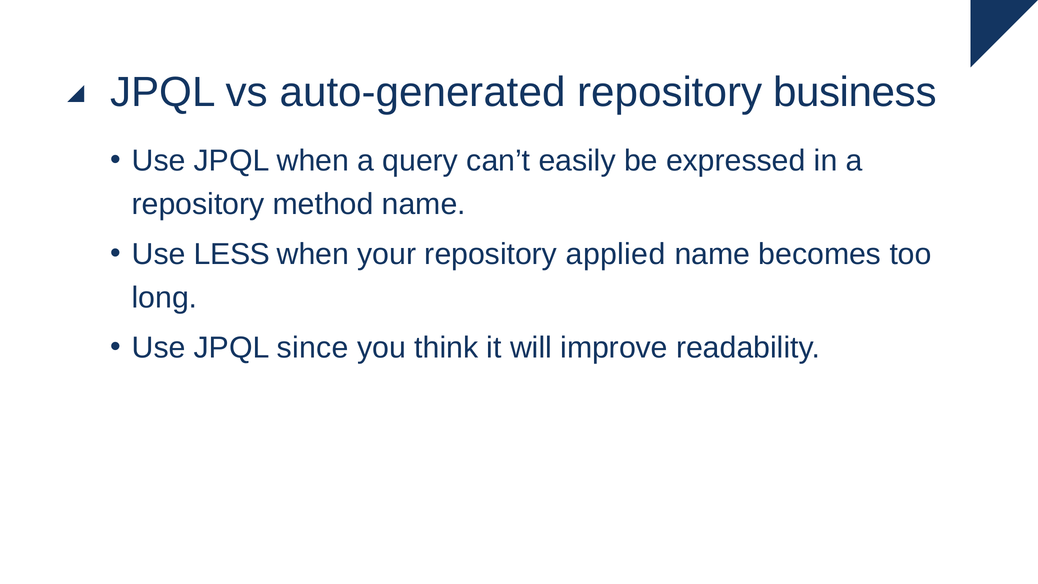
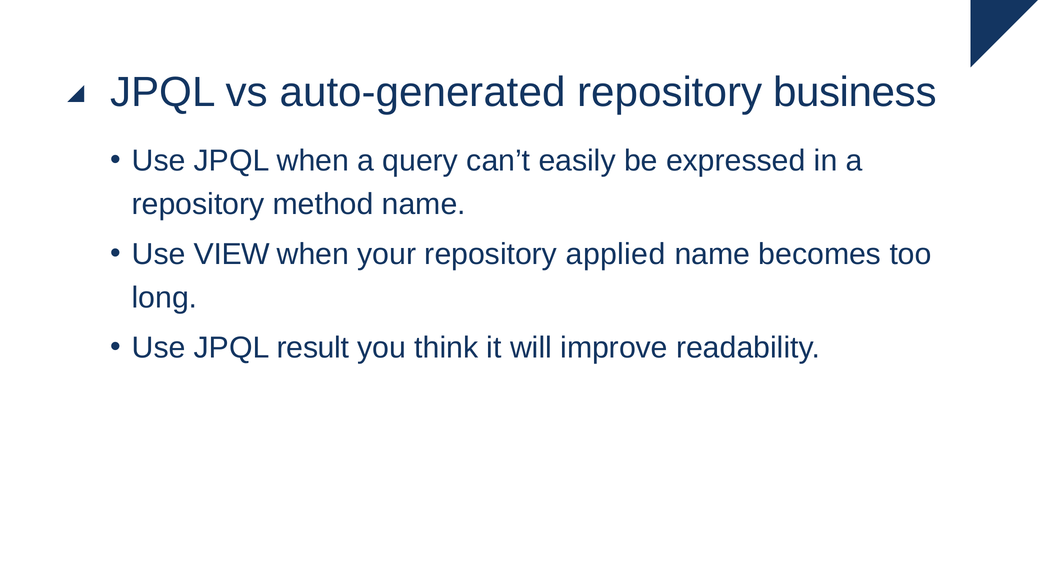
LESS: LESS -> VIEW
since: since -> result
